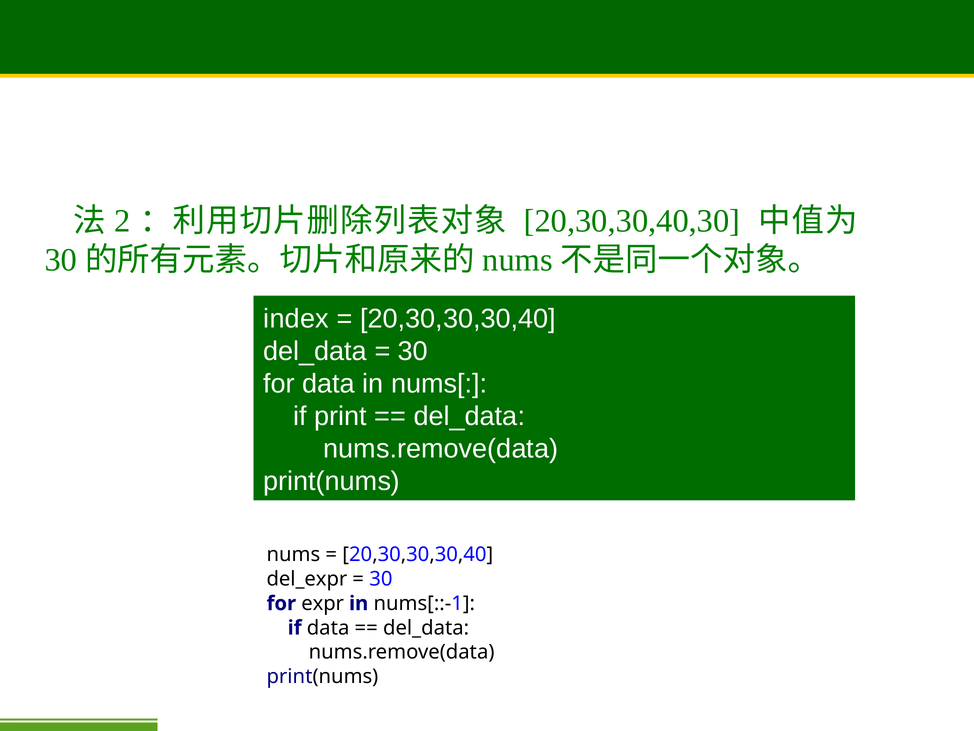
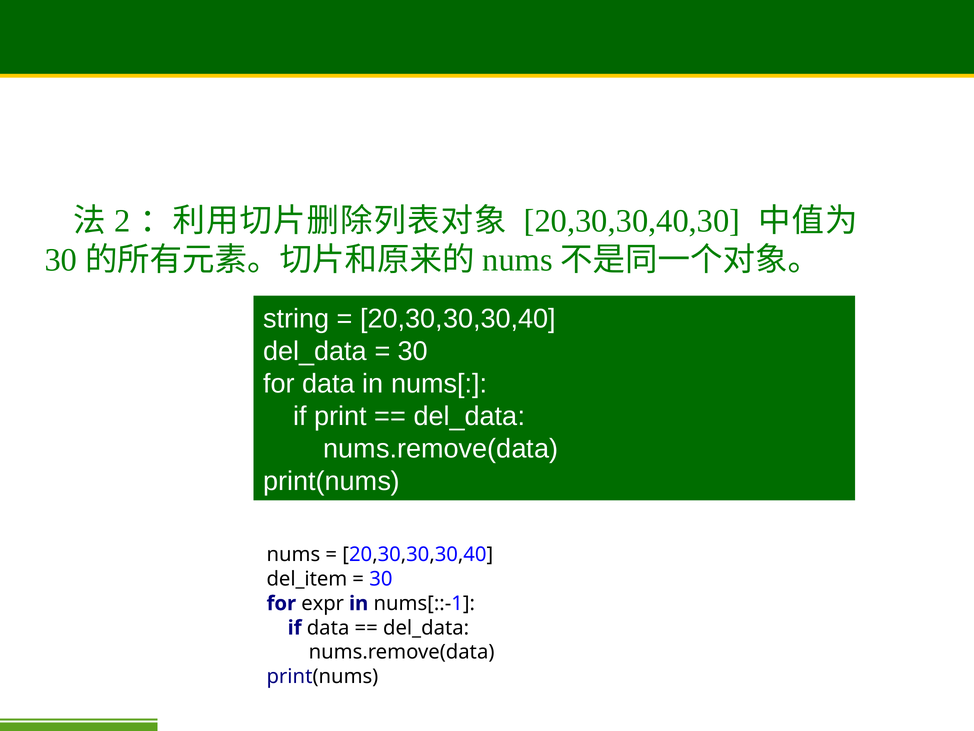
index: index -> string
del_expr: del_expr -> del_item
